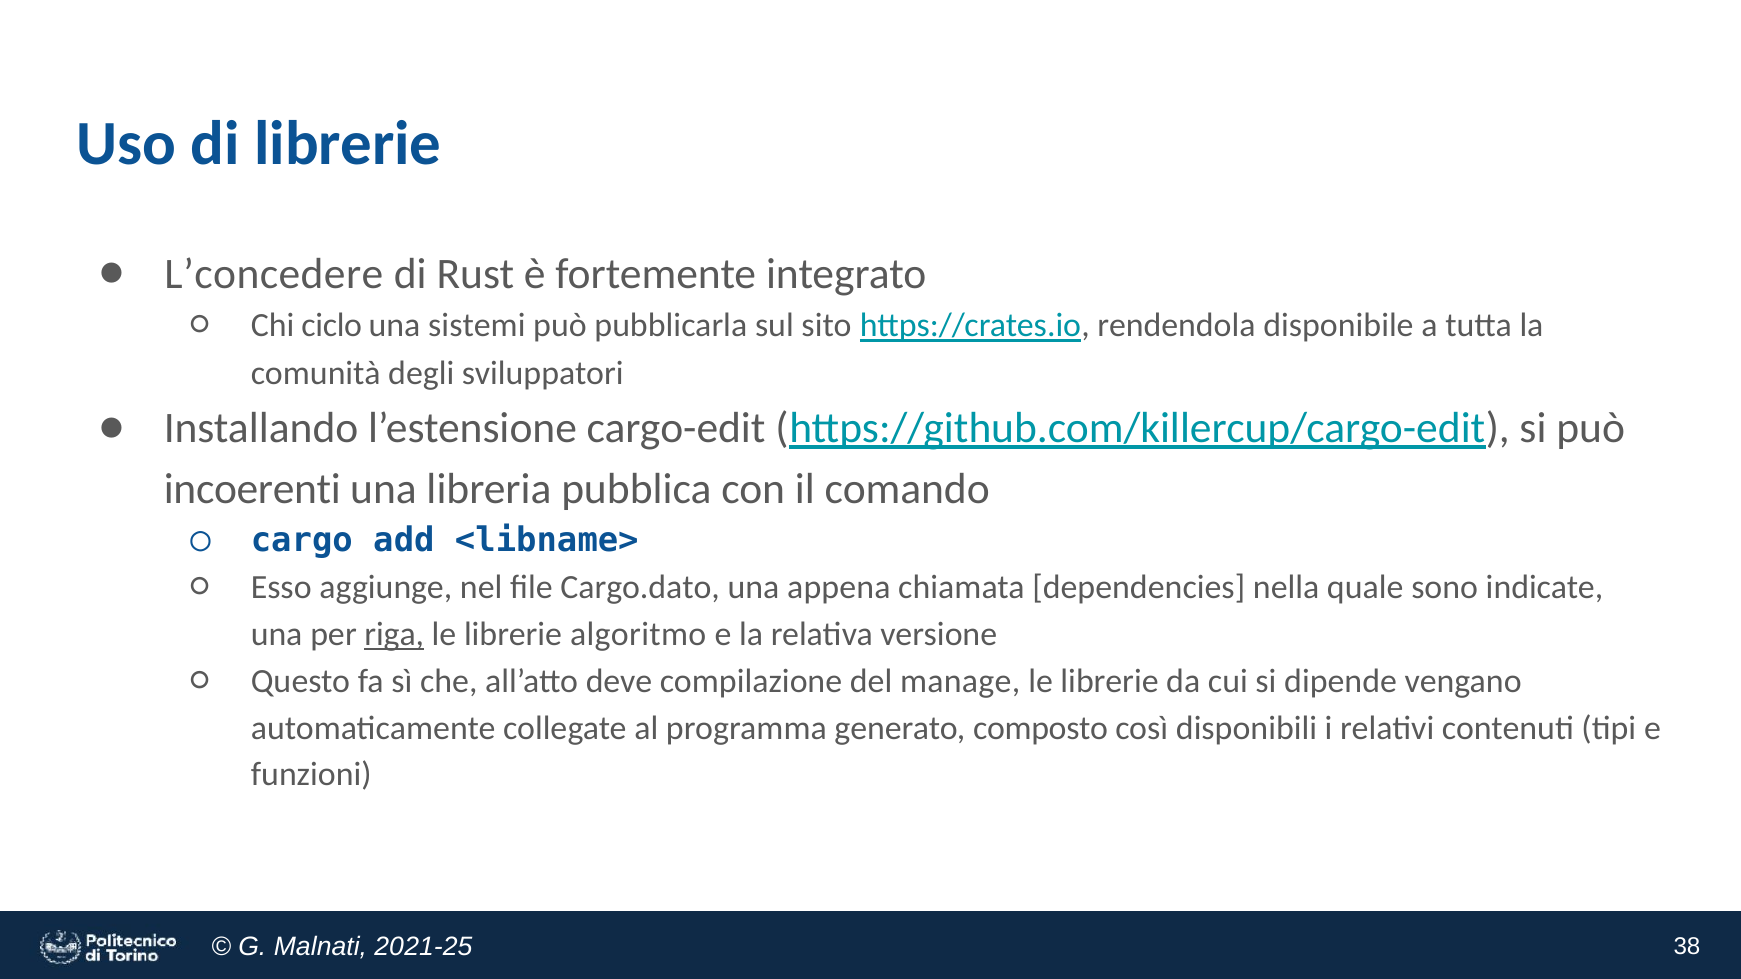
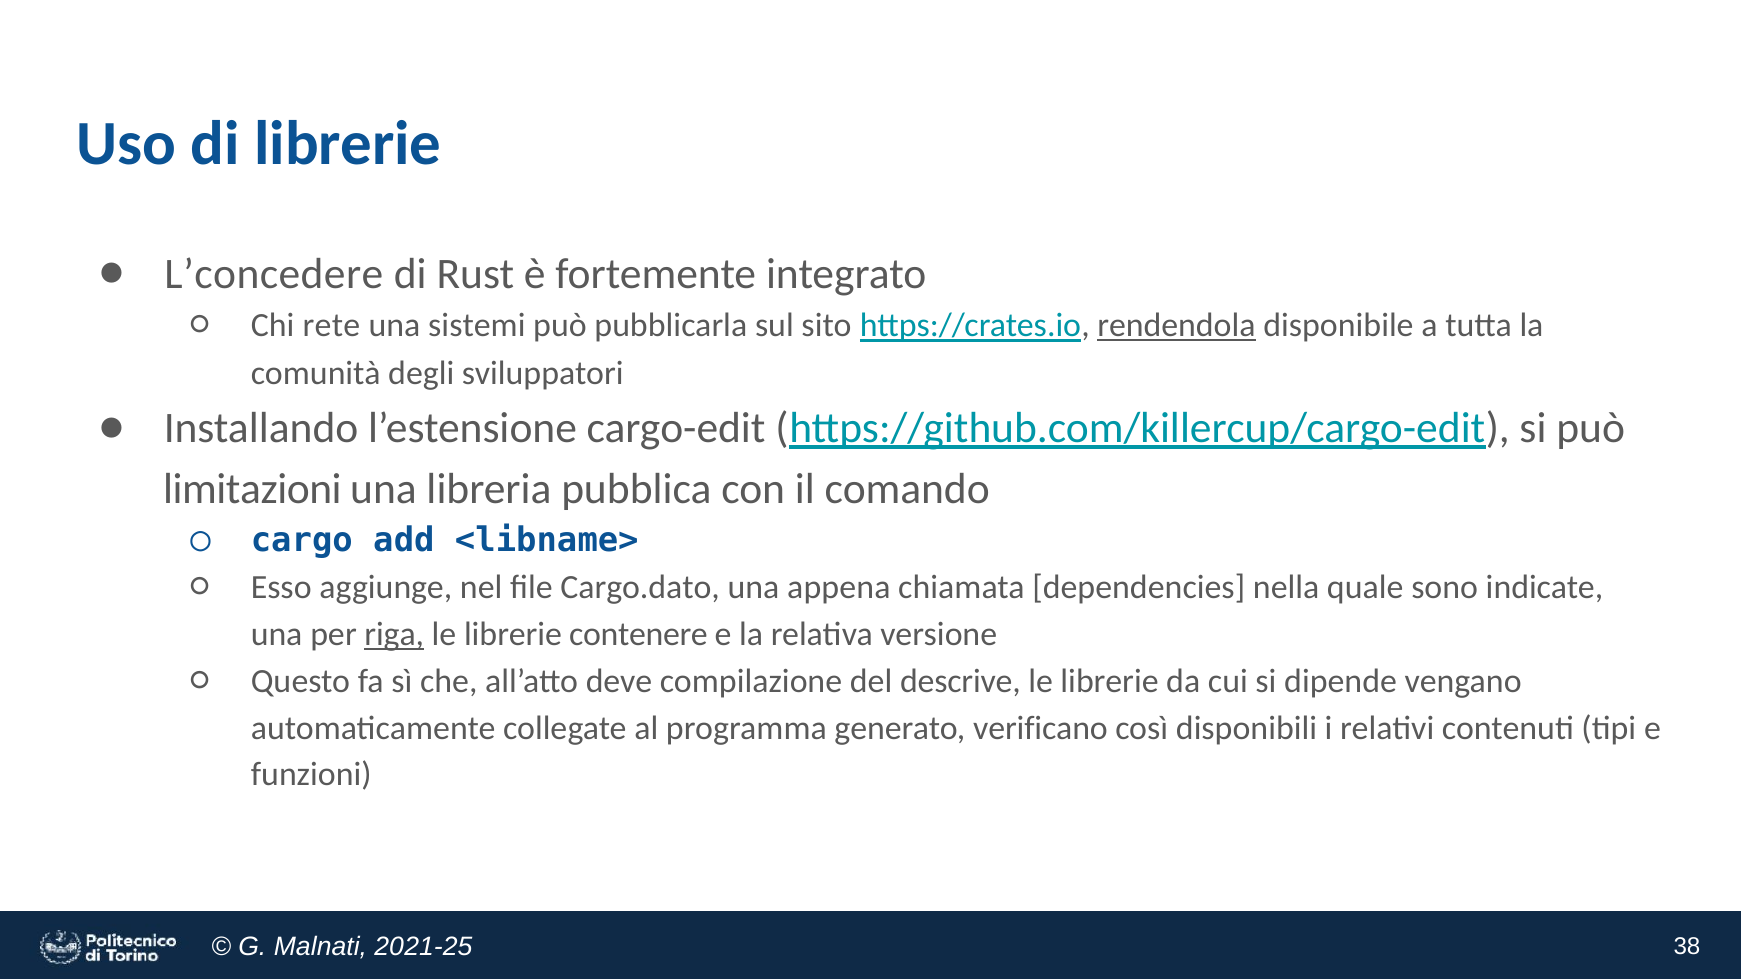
ciclo: ciclo -> rete
rendendola underline: none -> present
incoerenti: incoerenti -> limitazioni
algoritmo: algoritmo -> contenere
manage: manage -> descrive
composto: composto -> verificano
